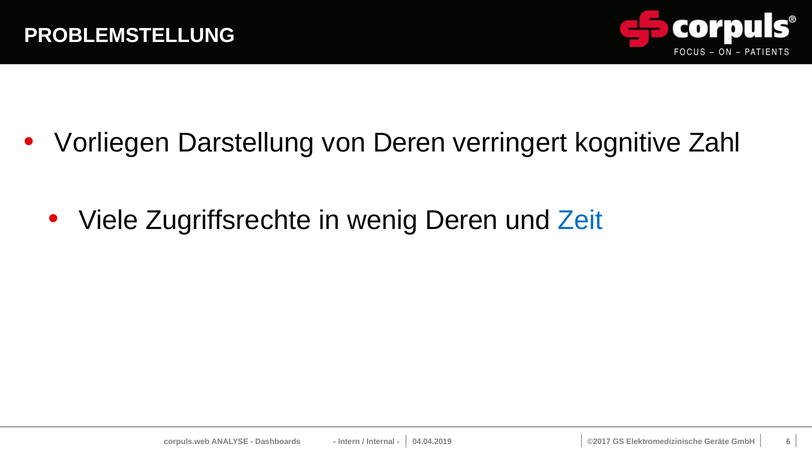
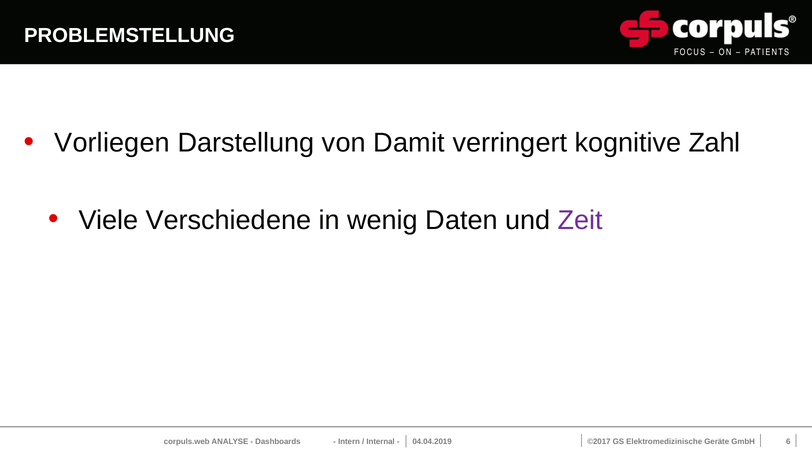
von Deren: Deren -> Damit
Zugriffsrechte: Zugriffsrechte -> Verschiedene
wenig Deren: Deren -> Daten
Zeit colour: blue -> purple
